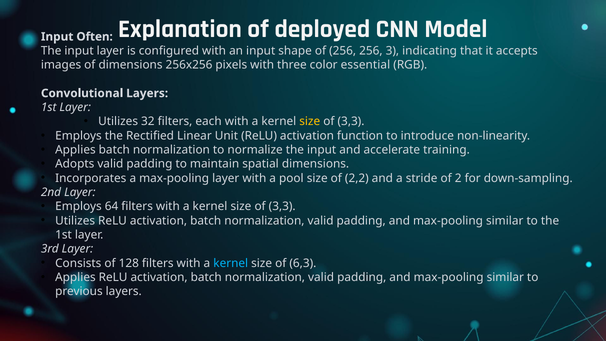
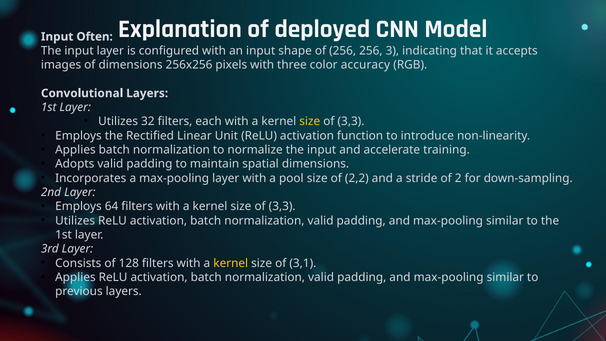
essential: essential -> accuracy
kernel at (231, 263) colour: light blue -> yellow
6,3: 6,3 -> 3,1
